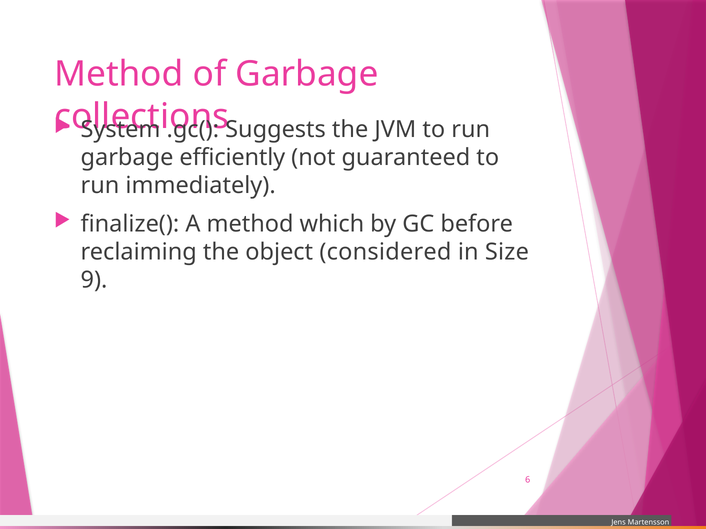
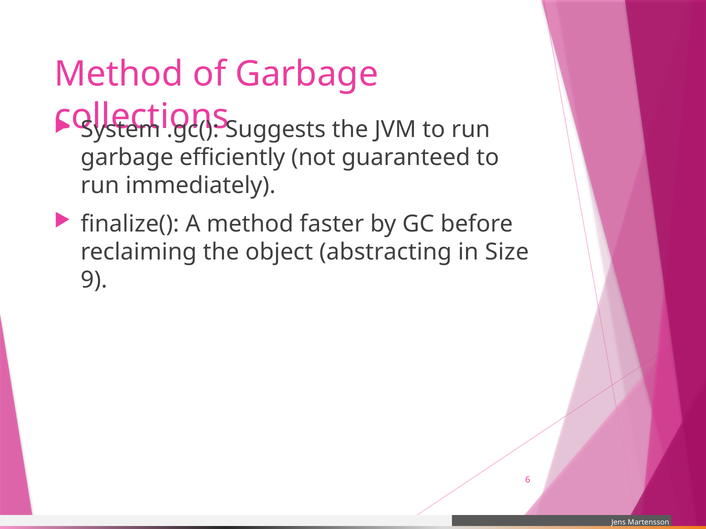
which: which -> faster
considered: considered -> abstracting
